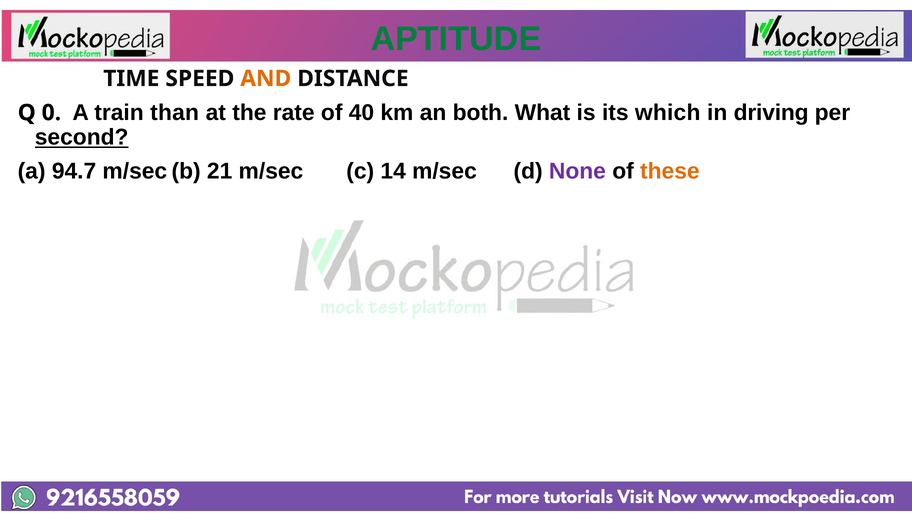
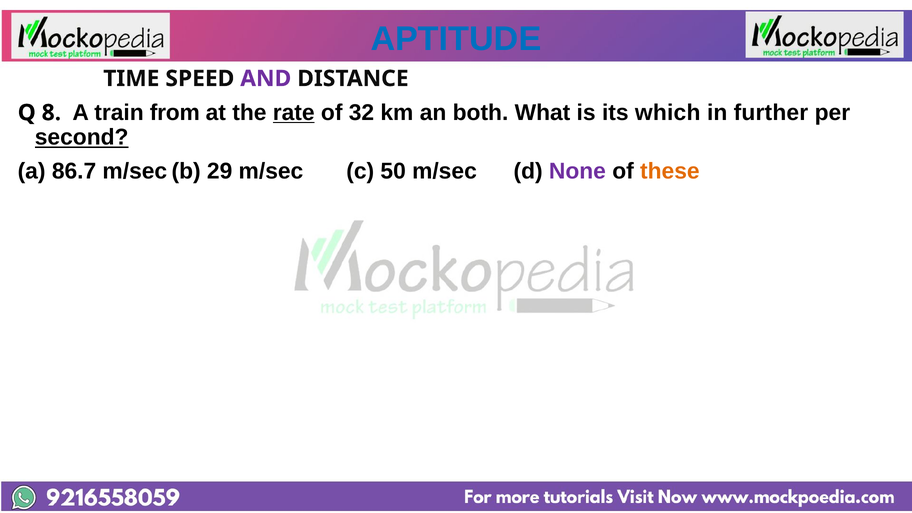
APTITUDE colour: green -> blue
AND colour: orange -> purple
0: 0 -> 8
than: than -> from
rate underline: none -> present
40: 40 -> 32
driving: driving -> further
94.7: 94.7 -> 86.7
21: 21 -> 29
14: 14 -> 50
